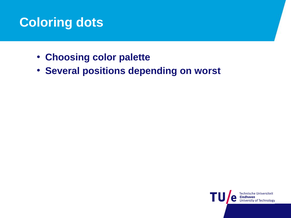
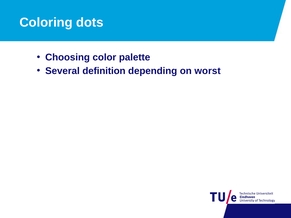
positions: positions -> definition
